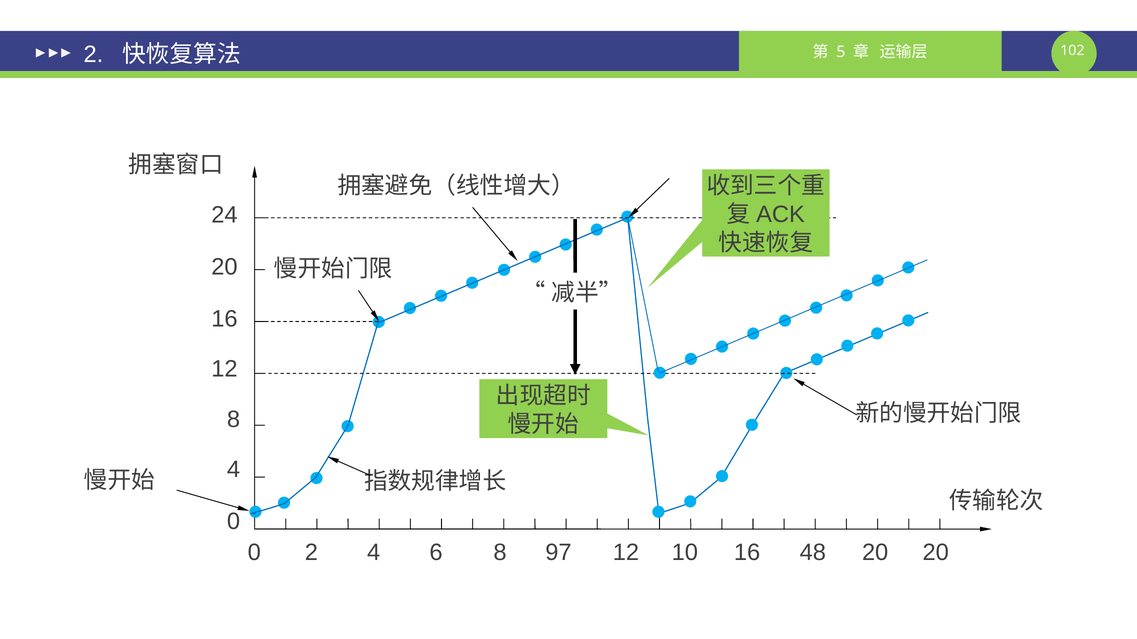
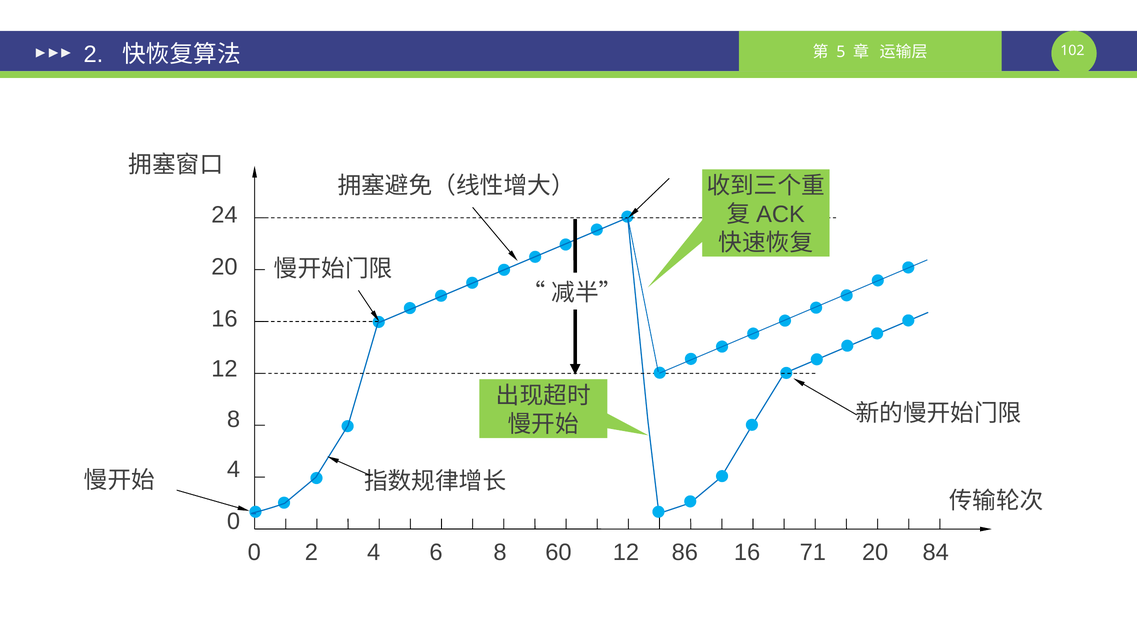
97: 97 -> 60
10: 10 -> 86
48: 48 -> 71
20 20: 20 -> 84
